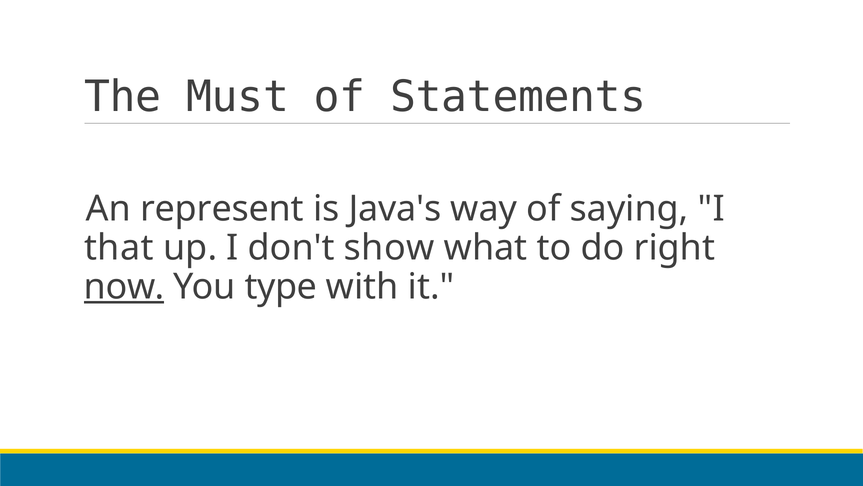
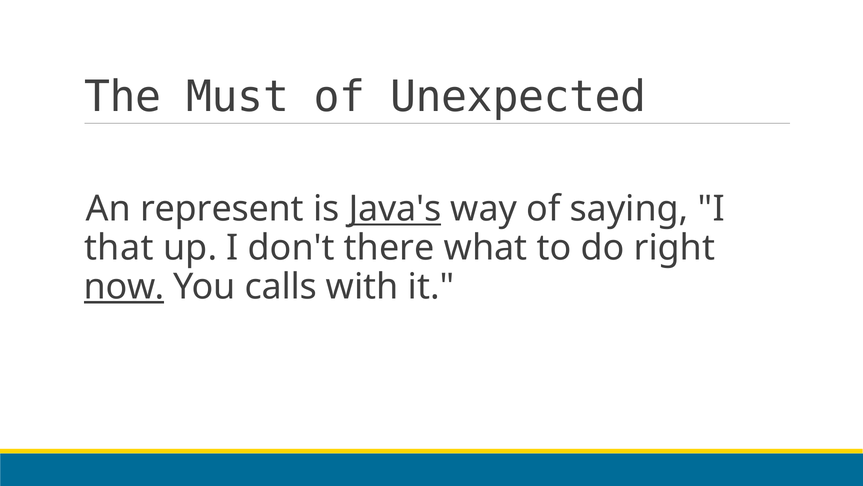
Statements: Statements -> Unexpected
Java's underline: none -> present
show: show -> there
type: type -> calls
